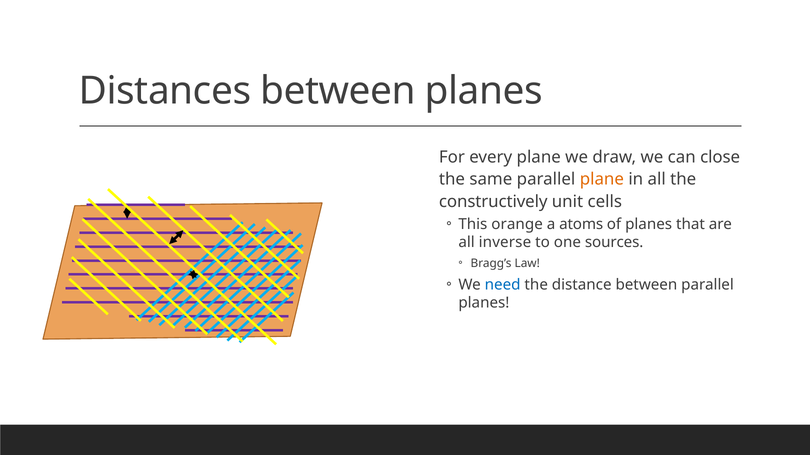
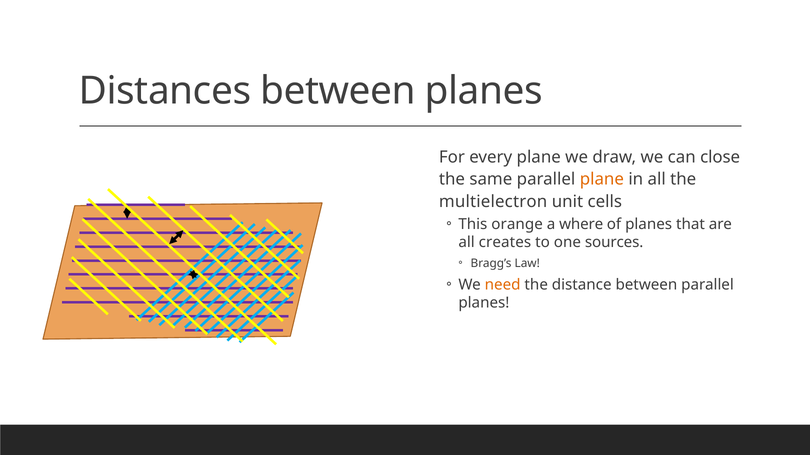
constructively: constructively -> multielectron
atoms: atoms -> where
inverse: inverse -> creates
need colour: blue -> orange
